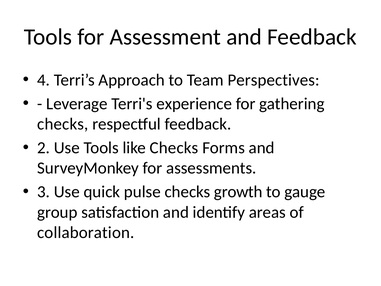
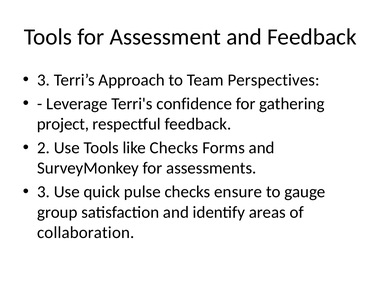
4 at (44, 80): 4 -> 3
experience: experience -> confidence
checks at (63, 124): checks -> project
growth: growth -> ensure
